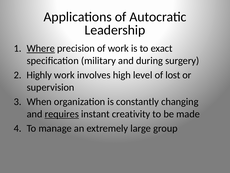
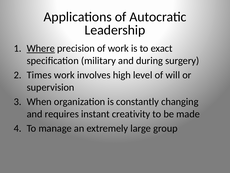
Highly: Highly -> Times
lost: lost -> will
requires underline: present -> none
